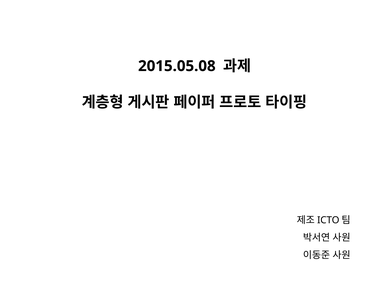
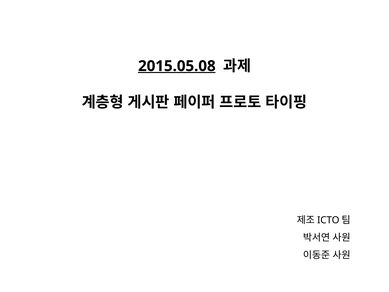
2015.05.08 underline: none -> present
